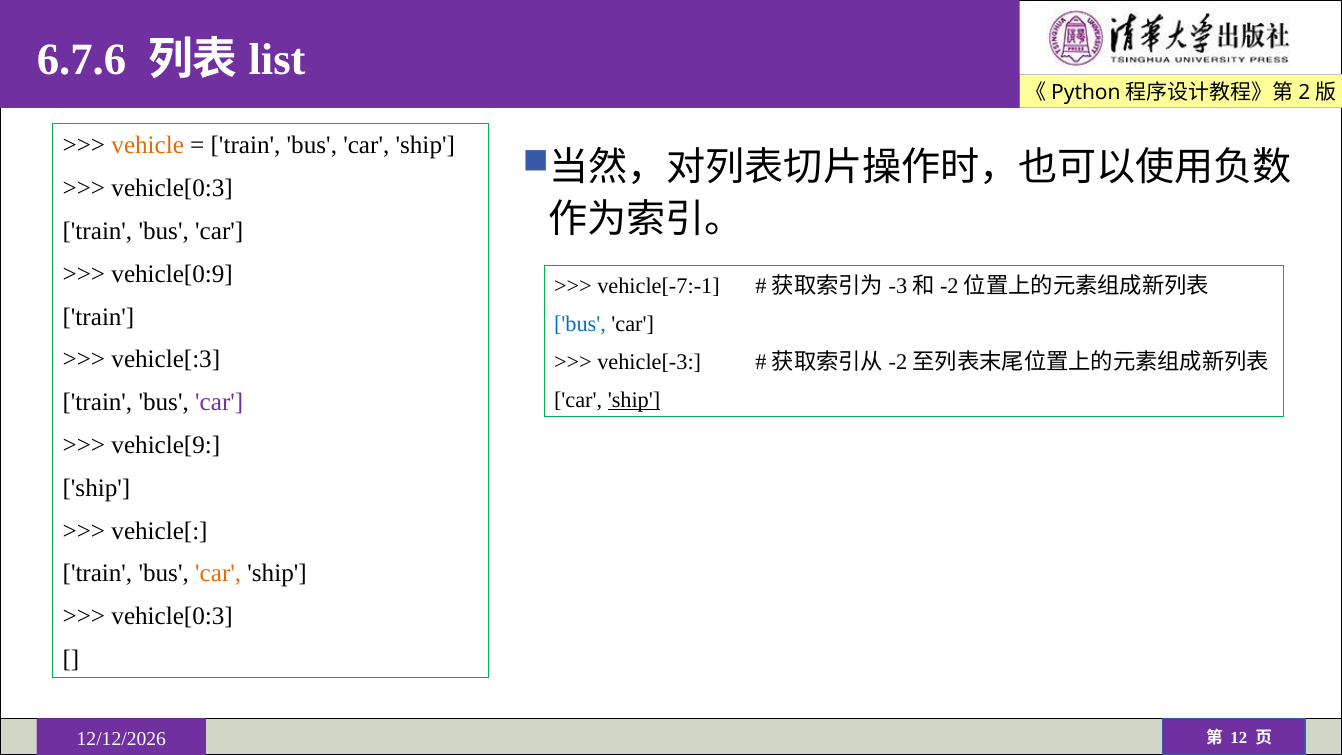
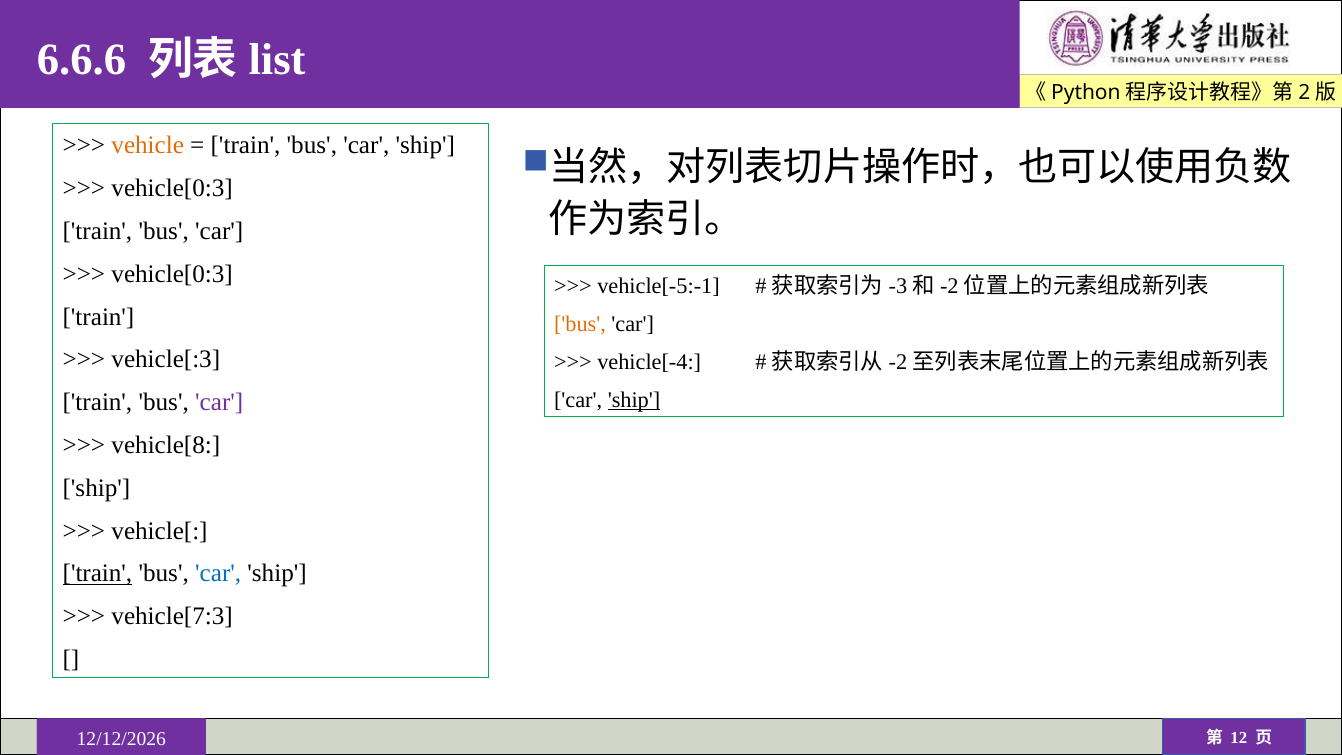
6.7.6: 6.7.6 -> 6.6.6
vehicle[0:9 at (172, 274): vehicle[0:9 -> vehicle[0:3
vehicle[-7:-1: vehicle[-7:-1 -> vehicle[-5:-1
bus at (580, 324) colour: blue -> orange
vehicle[-3: vehicle[-3 -> vehicle[-4
vehicle[9: vehicle[9 -> vehicle[8
train at (97, 574) underline: none -> present
car at (218, 574) colour: orange -> blue
vehicle[0:3 at (172, 616): vehicle[0:3 -> vehicle[7:3
